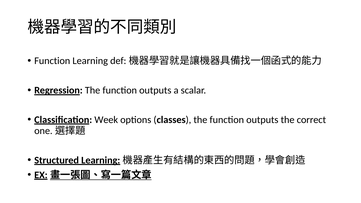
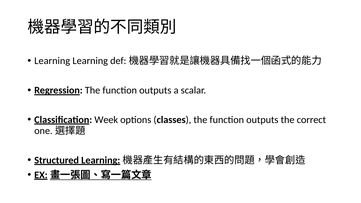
Function at (52, 61): Function -> Learning
